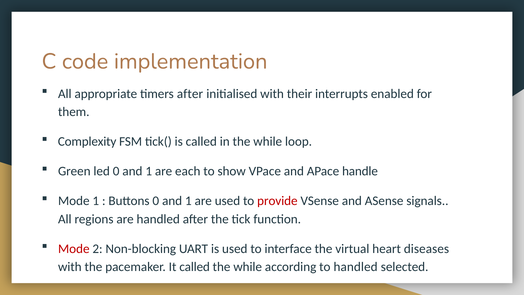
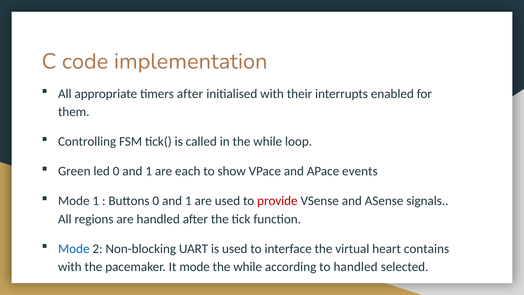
Complexity: Complexity -> Controlling
handle: handle -> events
Mode at (74, 249) colour: red -> blue
diseases: diseases -> contains
It called: called -> mode
